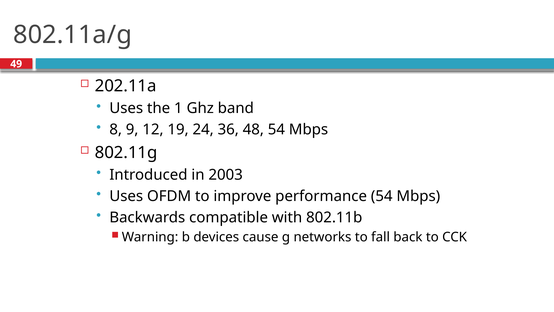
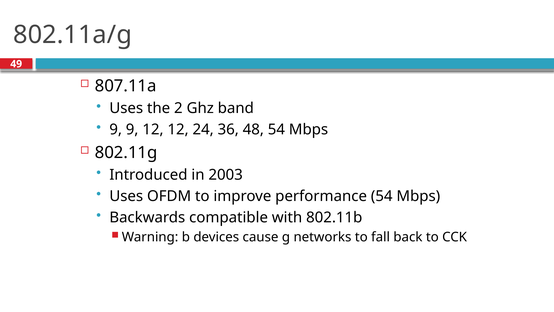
202.11a: 202.11a -> 807.11a
1: 1 -> 2
8 at (116, 129): 8 -> 9
12 19: 19 -> 12
